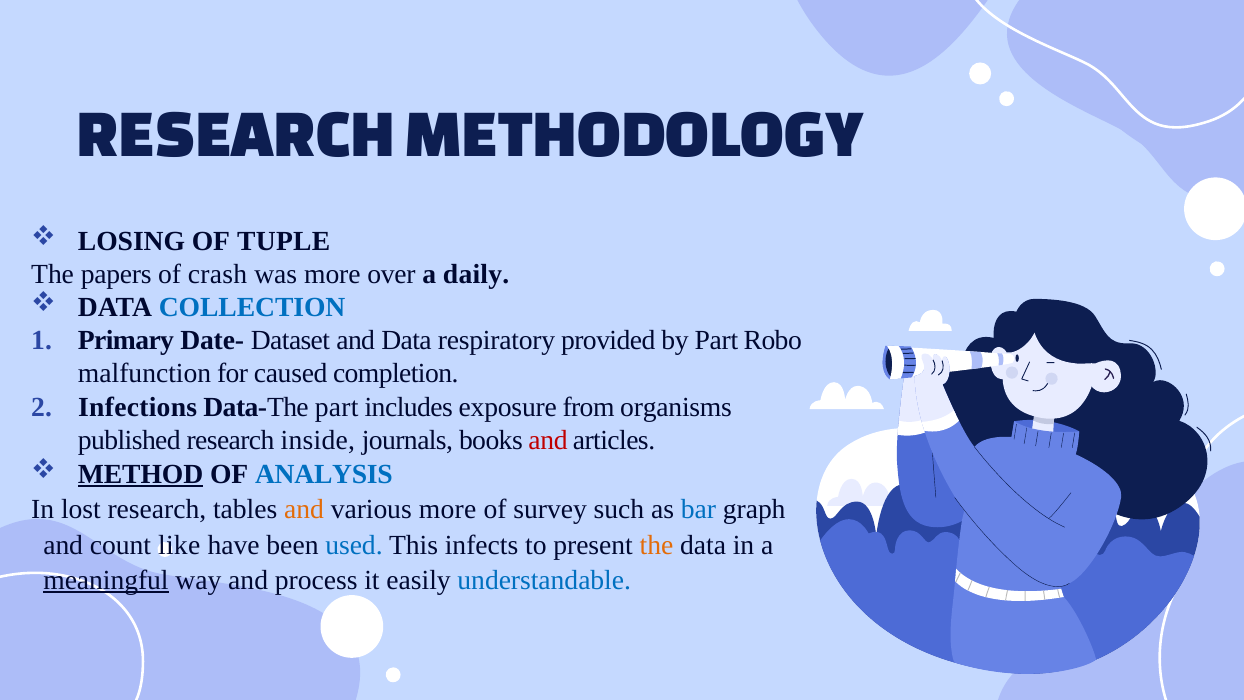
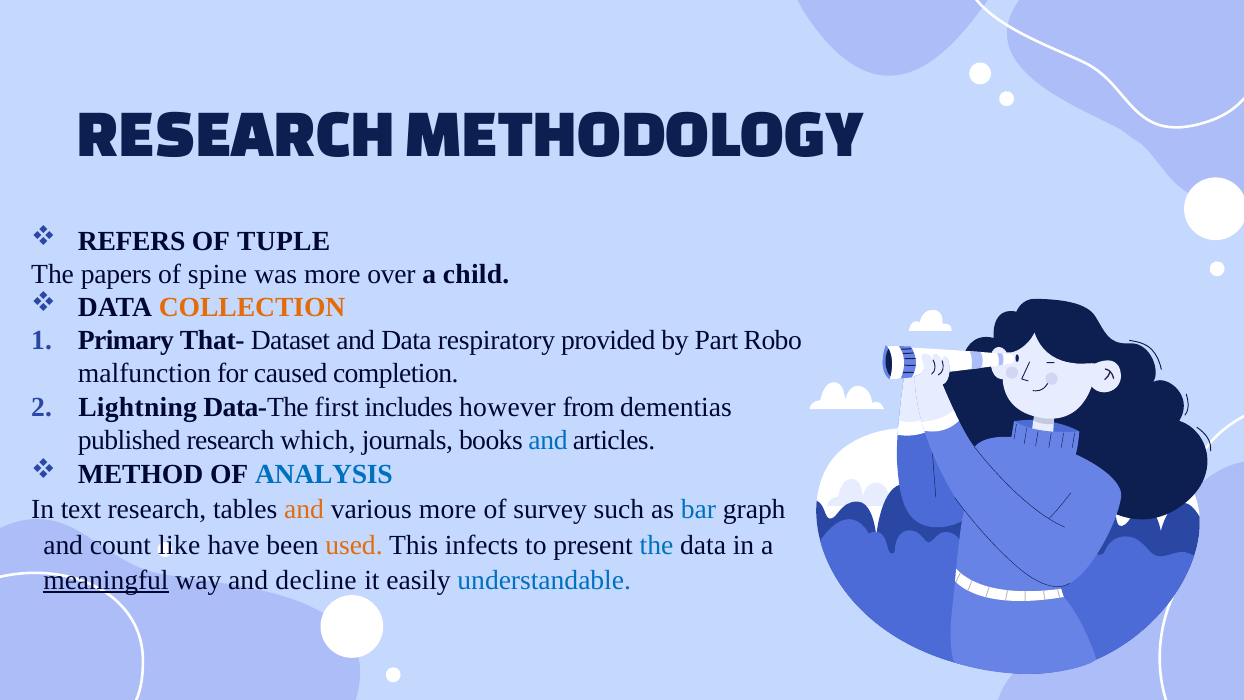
LOSING: LOSING -> REFERS
crash: crash -> spine
daily: daily -> child
COLLECTION colour: blue -> orange
Date-: Date- -> That-
Infections: Infections -> Lightning
Data-The part: part -> first
exposure: exposure -> however
organisms: organisms -> dementias
inside: inside -> which
and at (548, 441) colour: red -> blue
METHOD underline: present -> none
lost: lost -> text
used colour: blue -> orange
the at (657, 545) colour: orange -> blue
process: process -> decline
